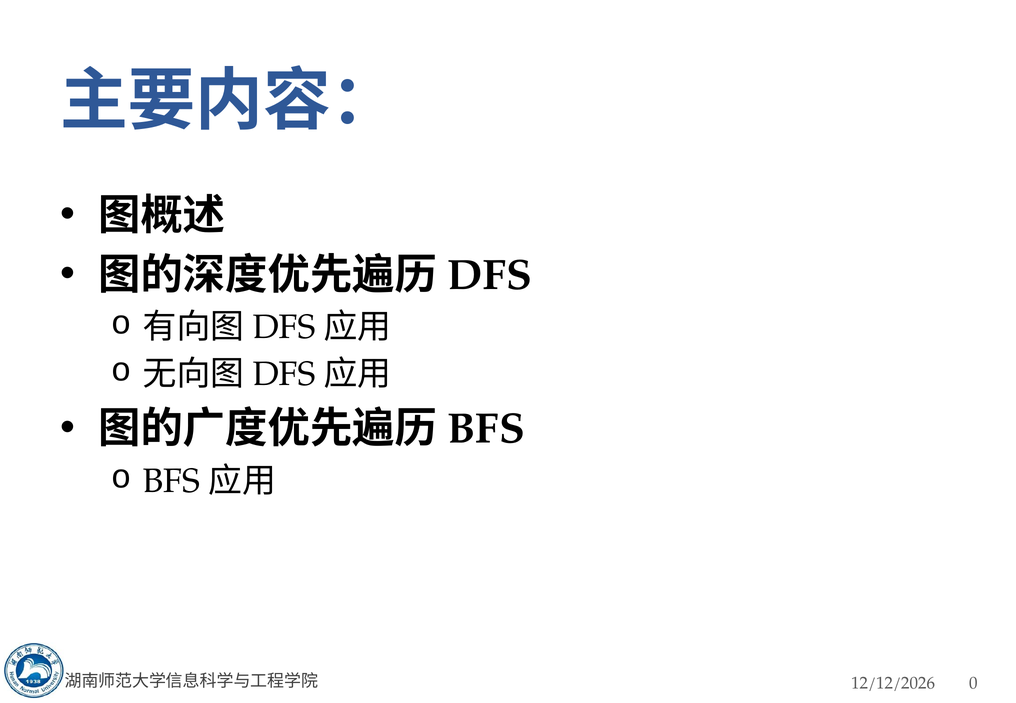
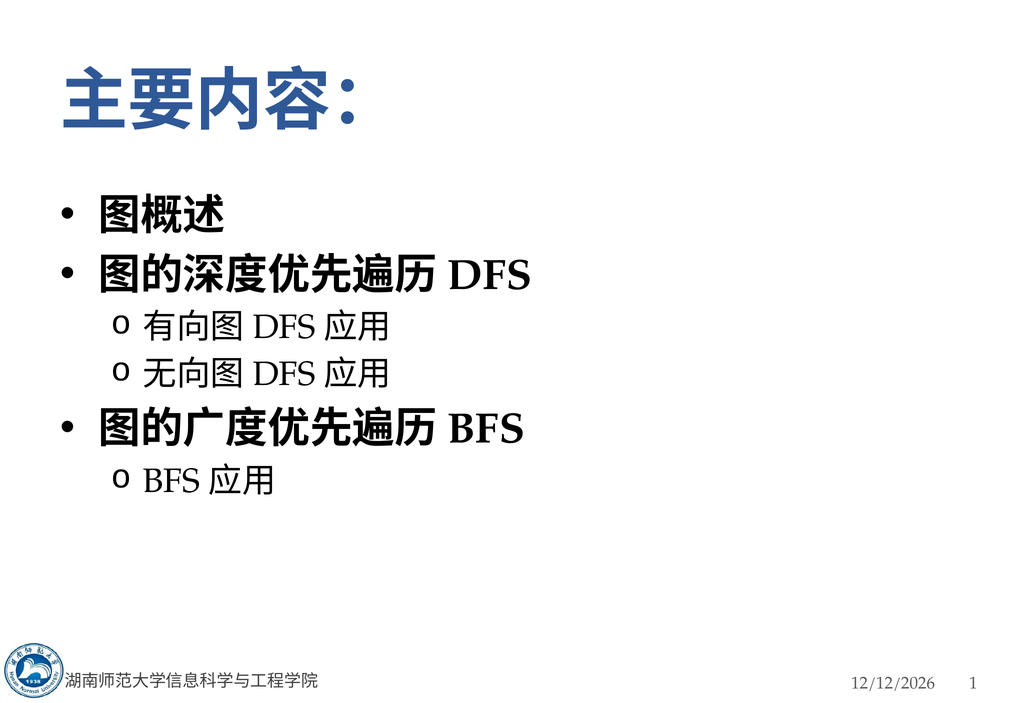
0: 0 -> 1
